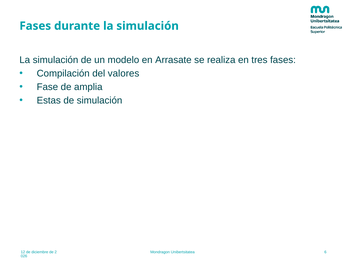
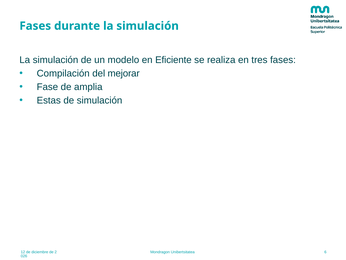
Arrasate: Arrasate -> Eficiente
valores: valores -> mejorar
